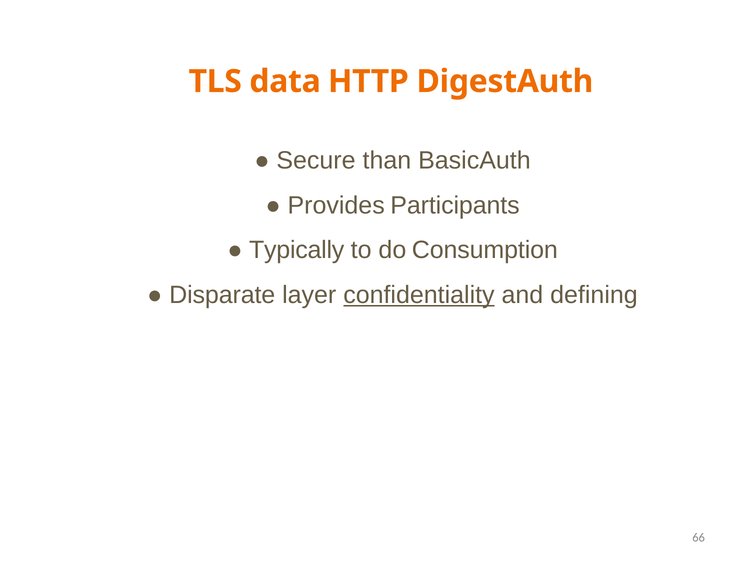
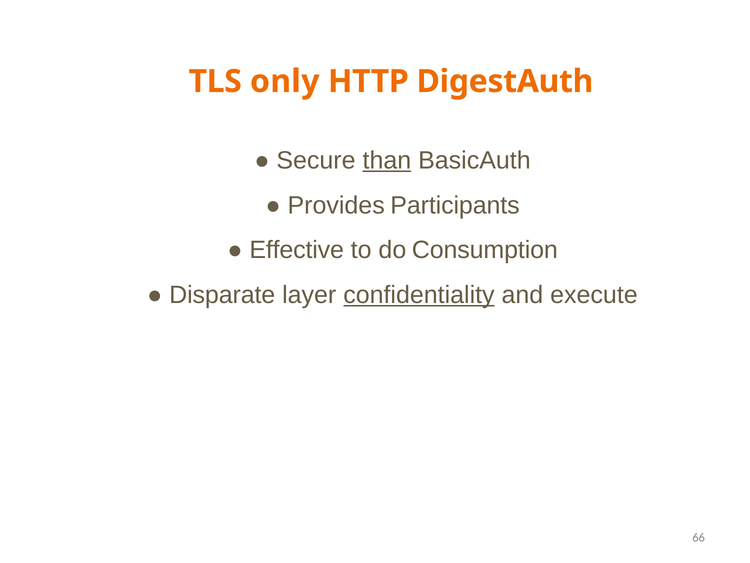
data: data -> only
than underline: none -> present
Typically: Typically -> Effective
defining: defining -> execute
